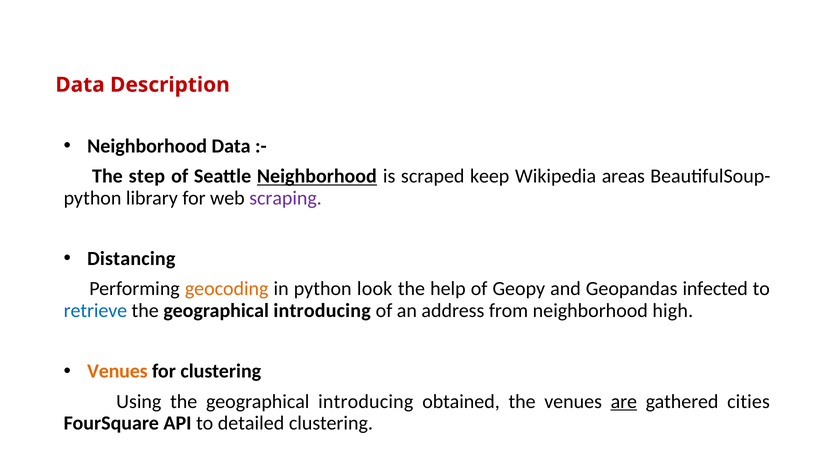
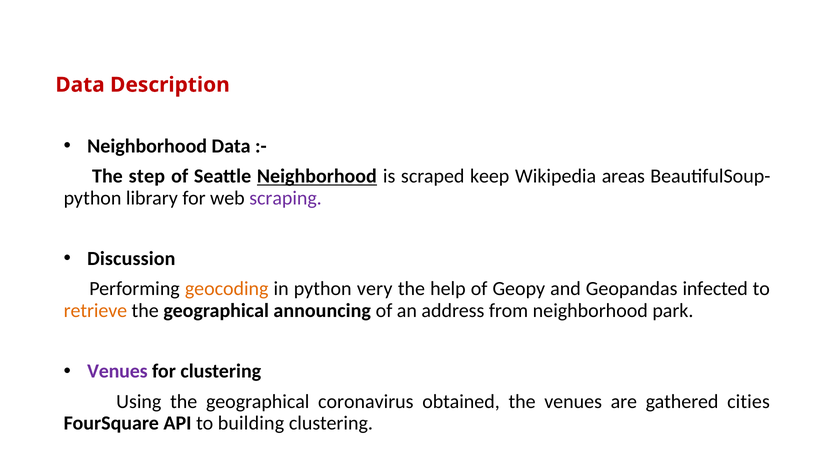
Distancing: Distancing -> Discussion
look: look -> very
retrieve colour: blue -> orange
introducing at (322, 310): introducing -> announcing
high: high -> park
Venues at (117, 371) colour: orange -> purple
Using the geographical introducing: introducing -> coronavirus
are underline: present -> none
detailed: detailed -> building
